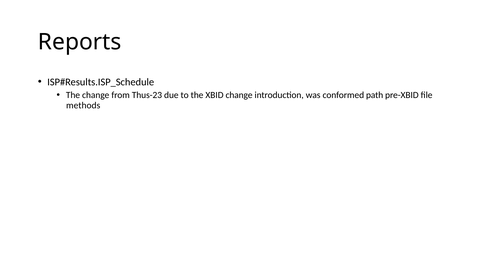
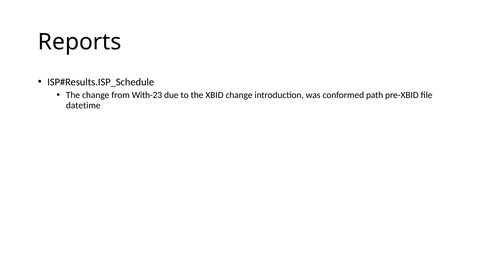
Thus-23: Thus-23 -> With-23
methods: methods -> datetime
